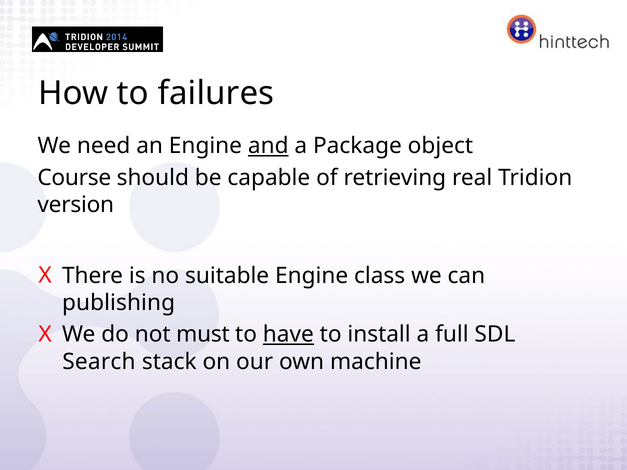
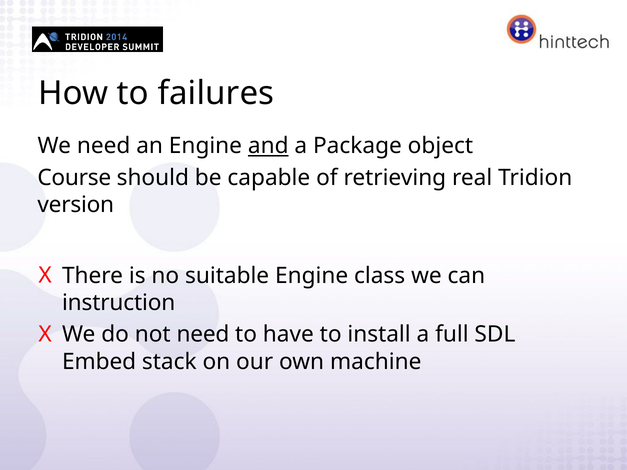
publishing: publishing -> instruction
not must: must -> need
have underline: present -> none
Search: Search -> Embed
